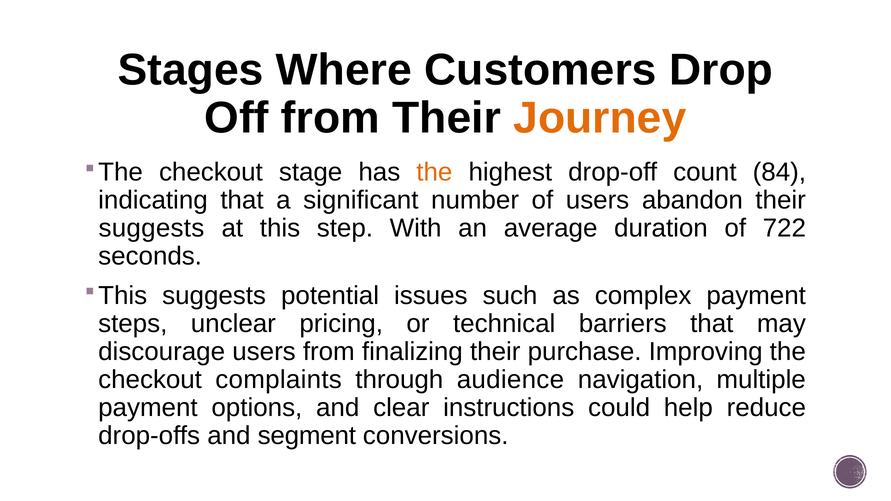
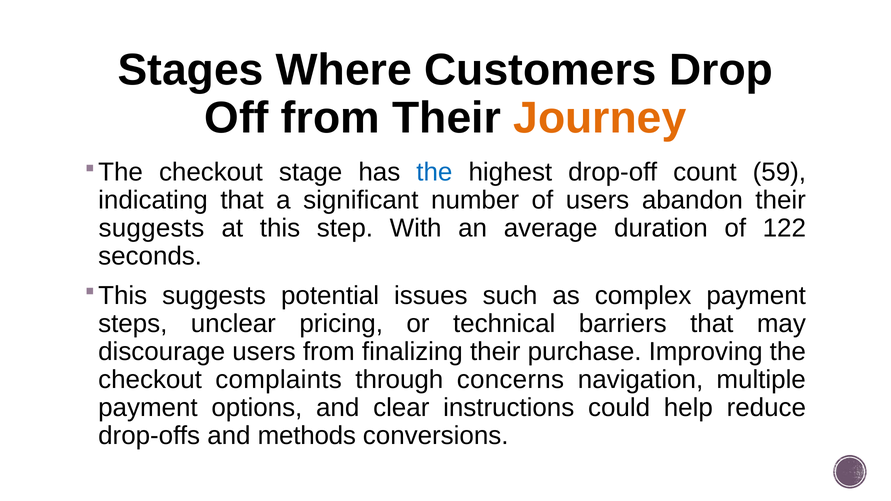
the at (434, 172) colour: orange -> blue
84: 84 -> 59
722: 722 -> 122
audience: audience -> concerns
segment: segment -> methods
